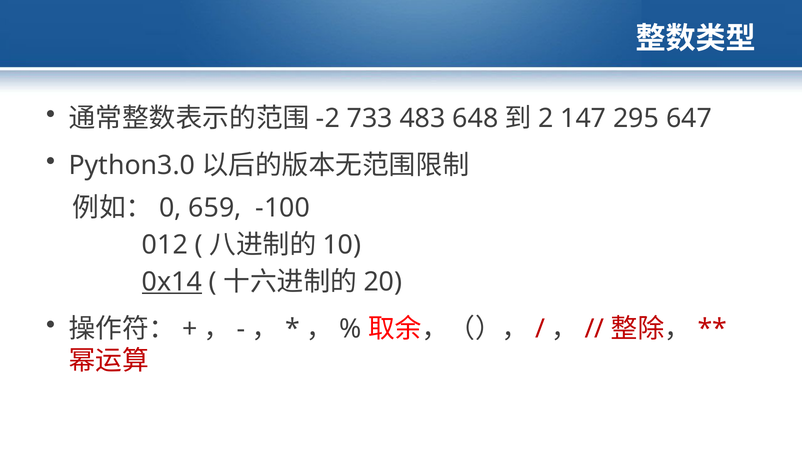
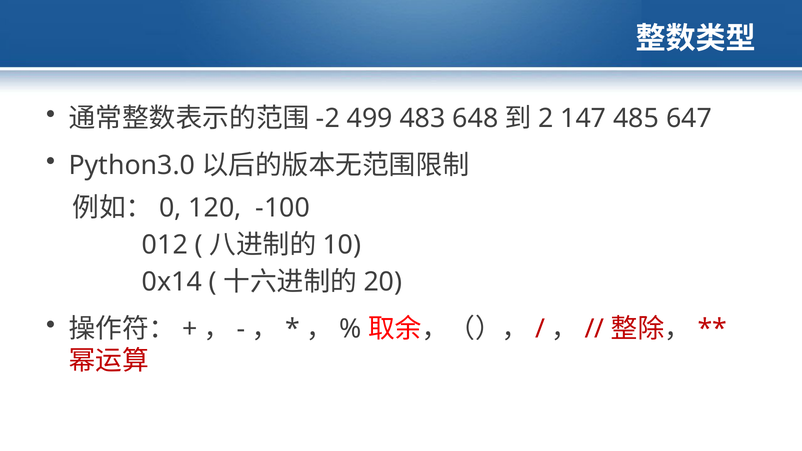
733: 733 -> 499
295: 295 -> 485
659: 659 -> 120
0x14 underline: present -> none
